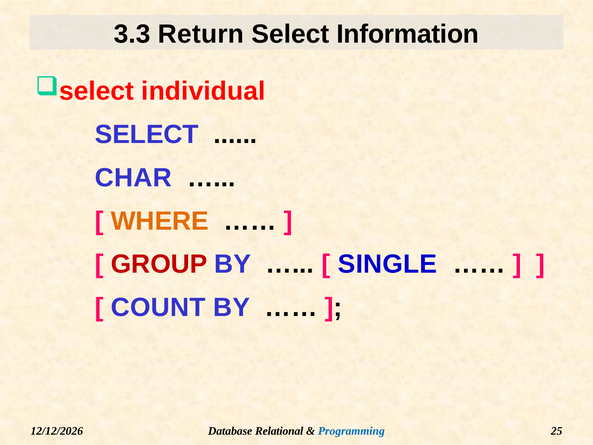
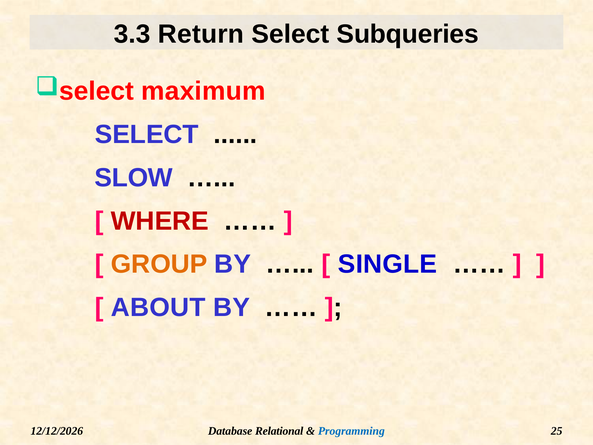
Information: Information -> Subqueries
individual: individual -> maximum
CHAR: CHAR -> SLOW
WHERE colour: orange -> red
GROUP colour: red -> orange
COUNT: COUNT -> ABOUT
